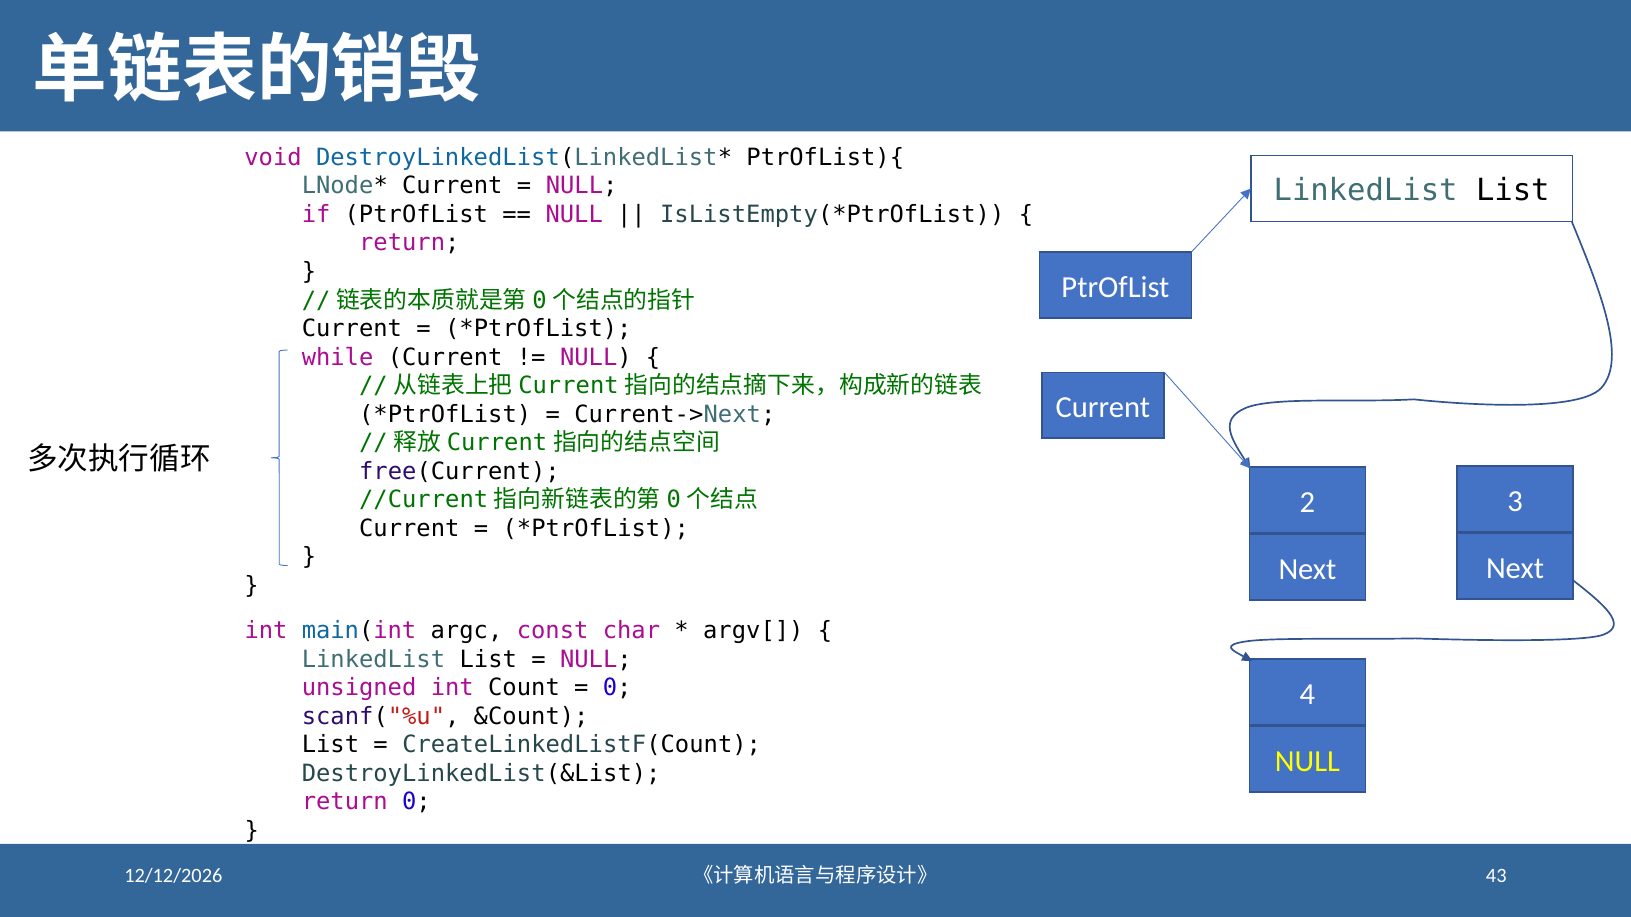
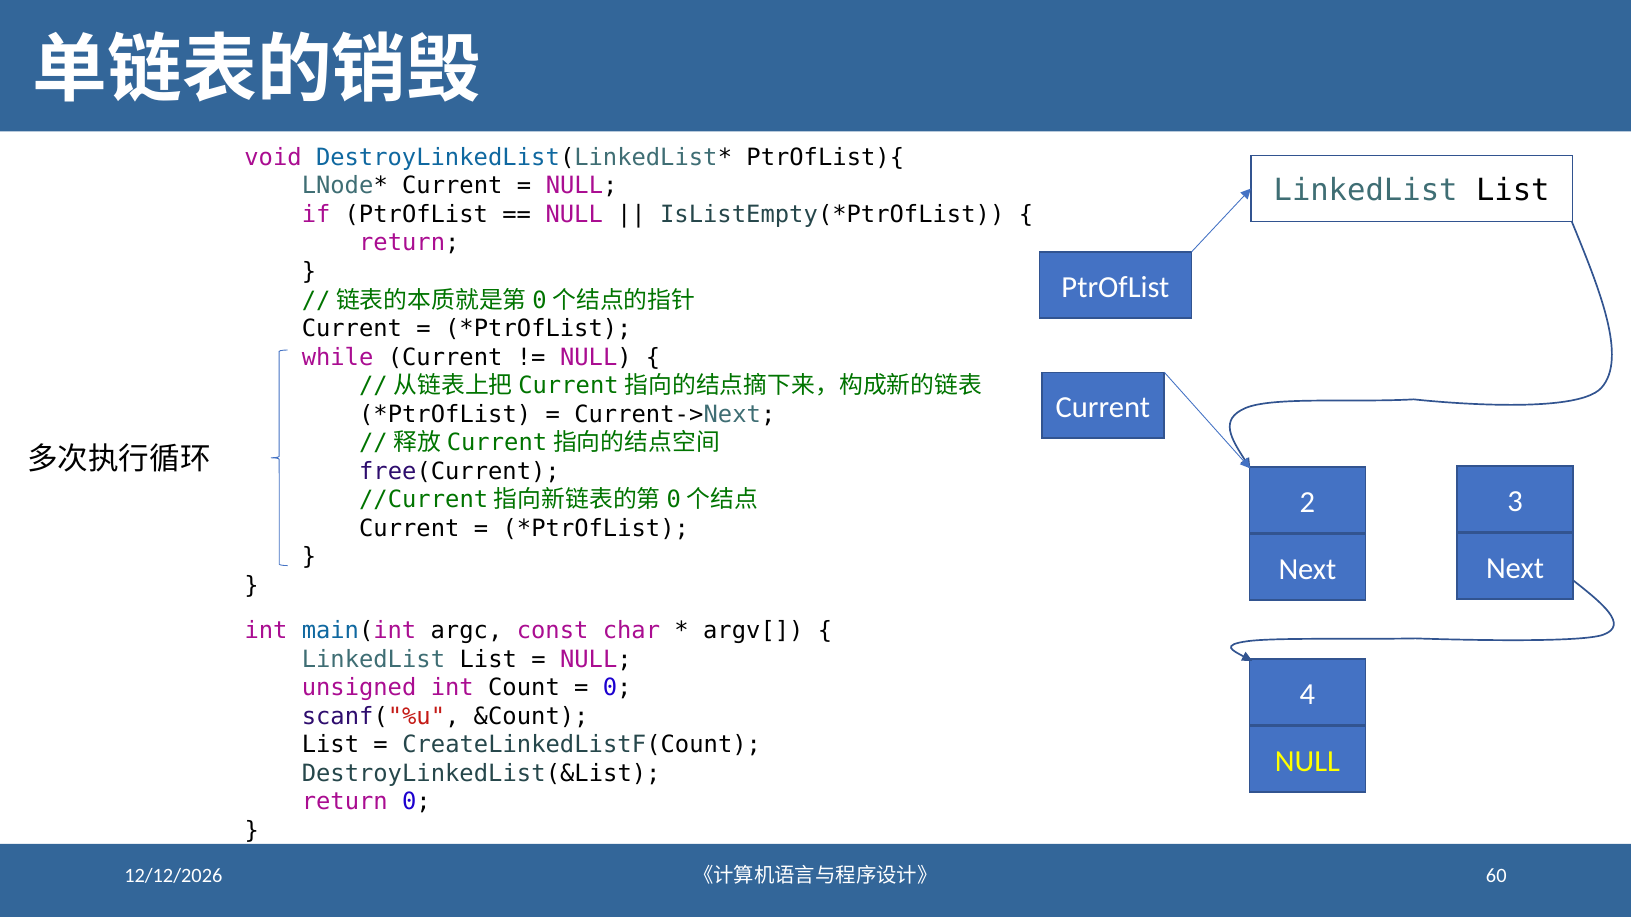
43: 43 -> 60
